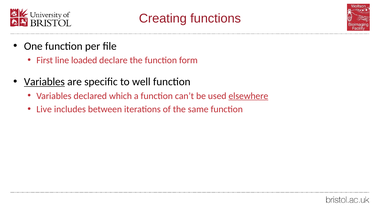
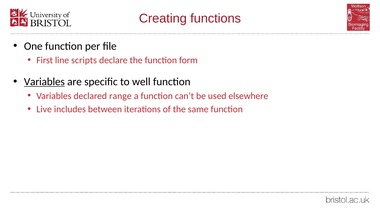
loaded: loaded -> scripts
which: which -> range
elsewhere underline: present -> none
